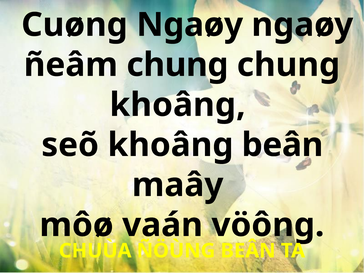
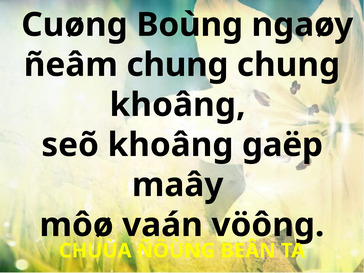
Cuøng Ngaøy: Ngaøy -> Boùng
khoâng beân: beân -> gaëp
